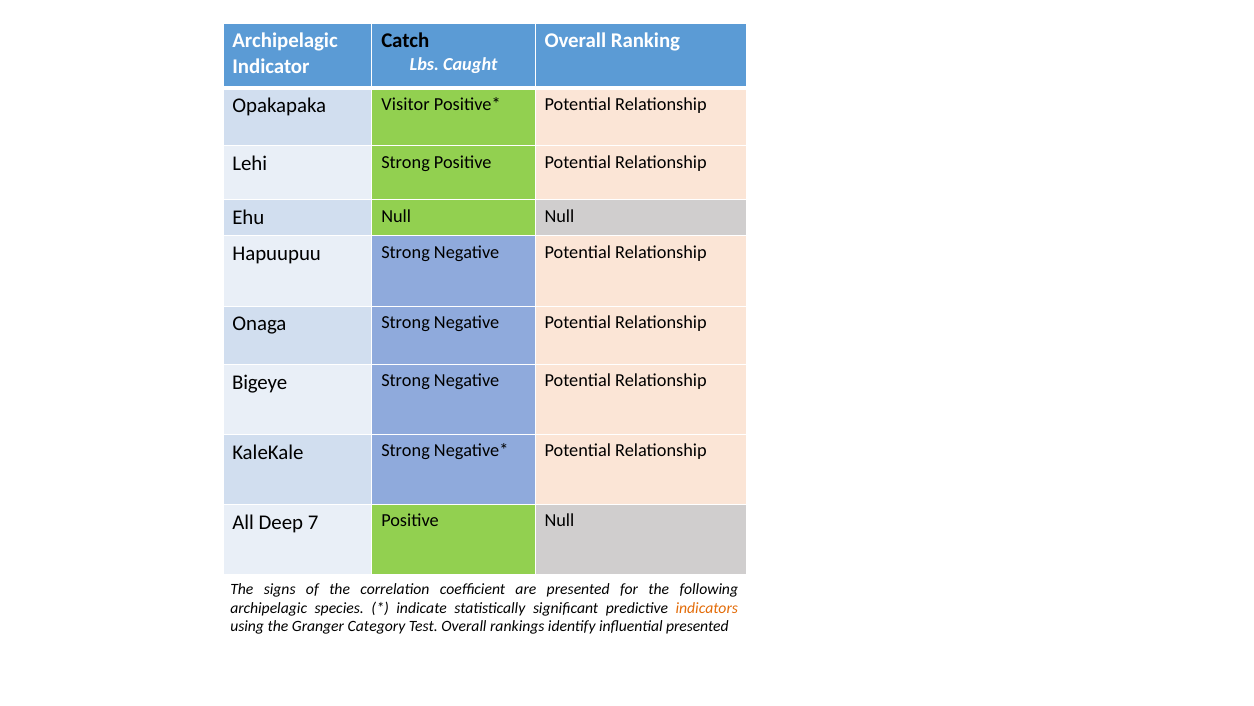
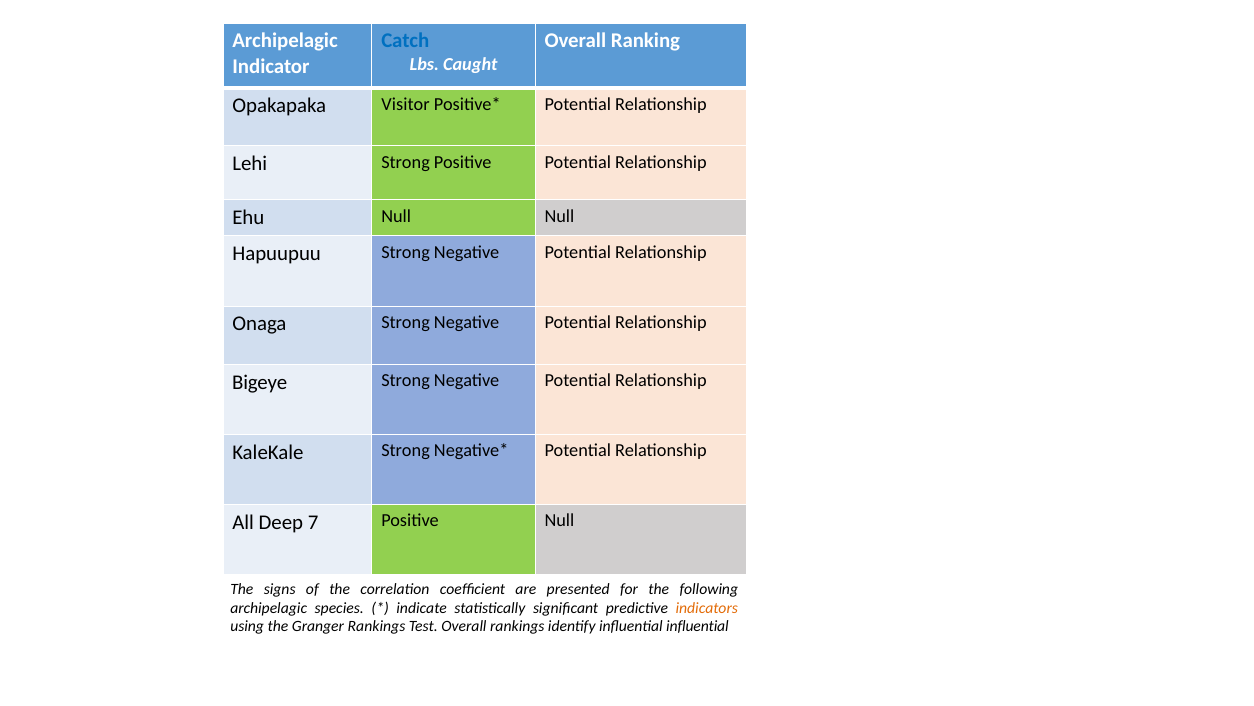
Catch colour: black -> blue
Granger Category: Category -> Rankings
influential presented: presented -> influential
